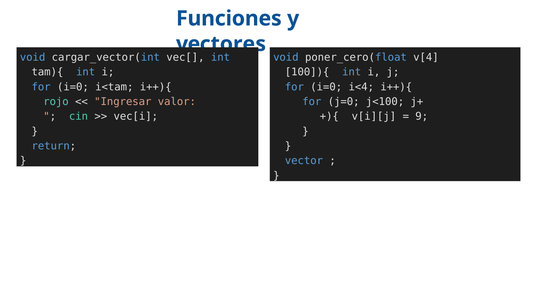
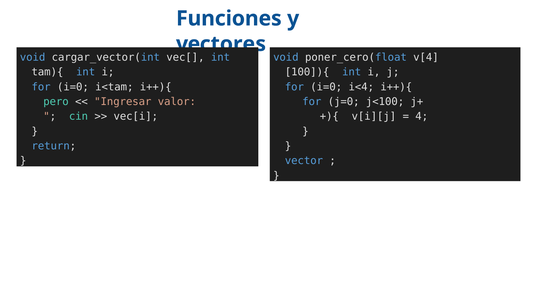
rojo: rojo -> pero
9: 9 -> 4
